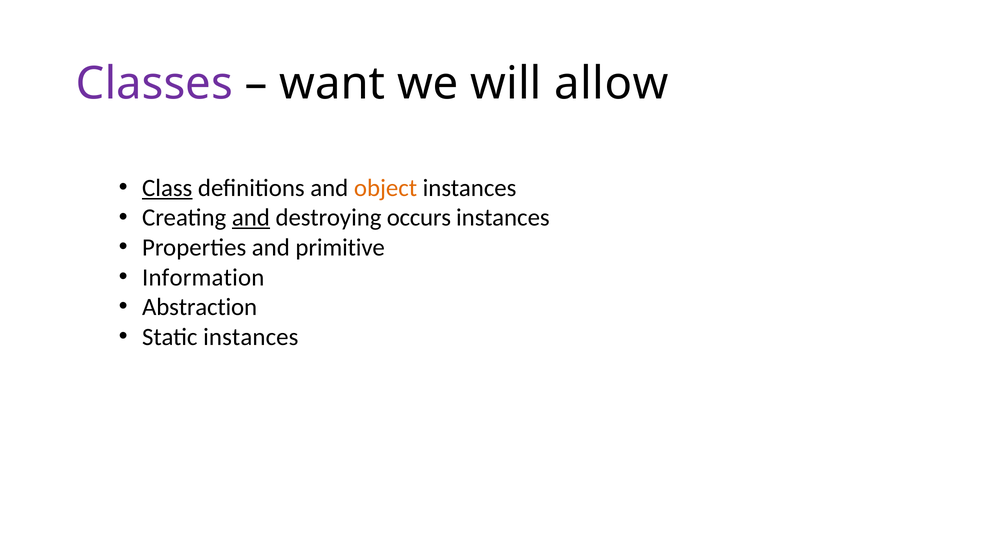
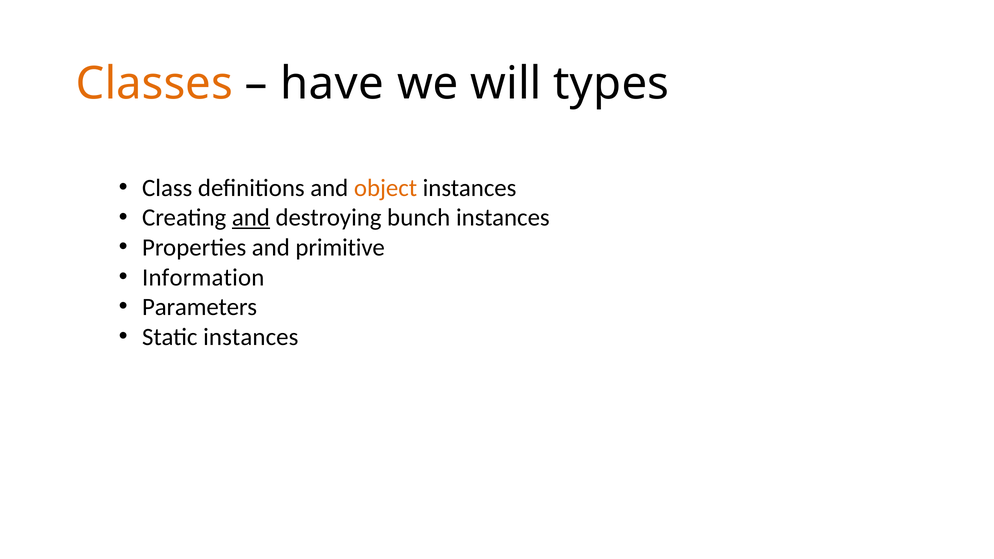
Classes colour: purple -> orange
want: want -> have
allow: allow -> types
Class underline: present -> none
occurs: occurs -> bunch
Abstraction: Abstraction -> Parameters
